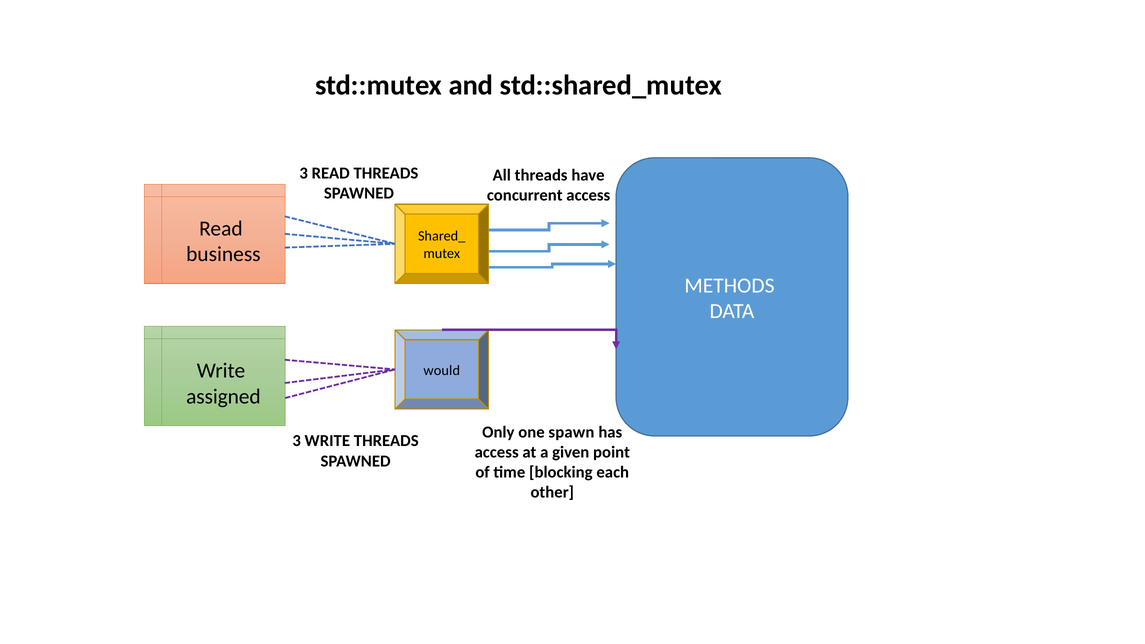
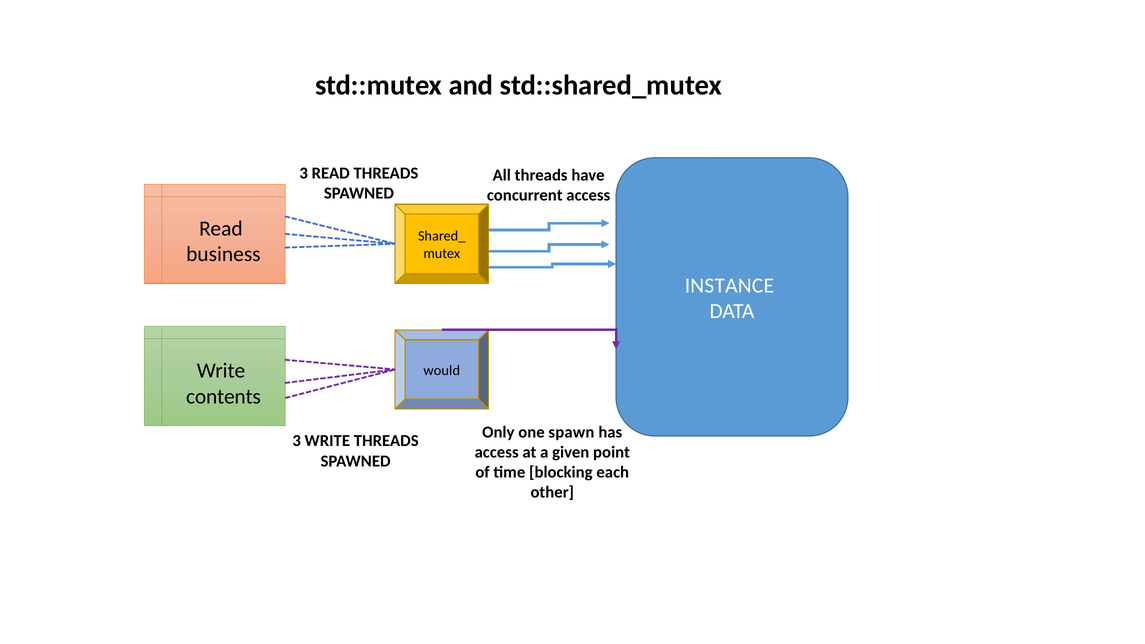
METHODS: METHODS -> INSTANCE
assigned: assigned -> contents
